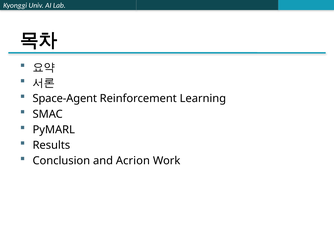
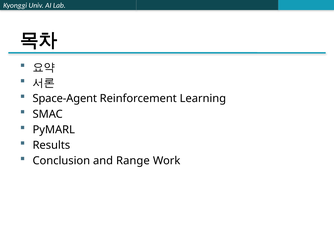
Acrion: Acrion -> Range
